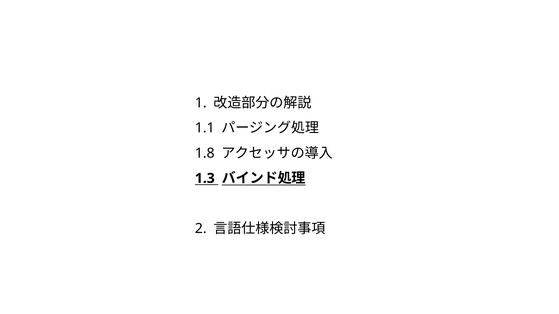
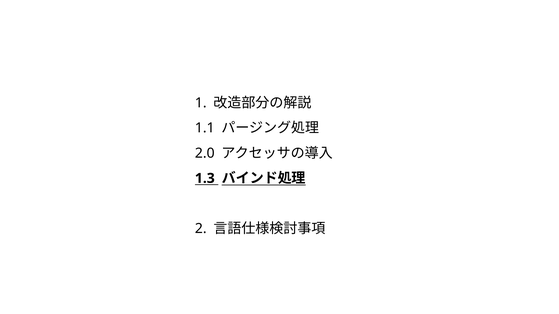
1.8: 1.8 -> 2.0
